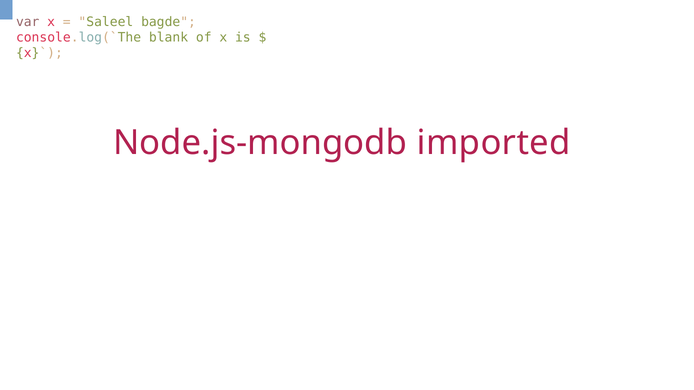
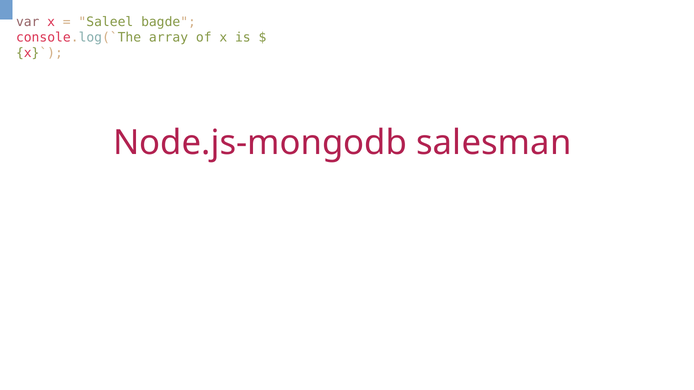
blank: blank -> array
imported: imported -> salesman
